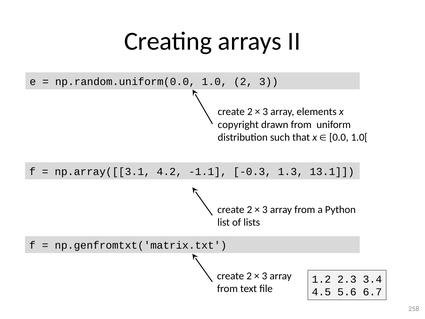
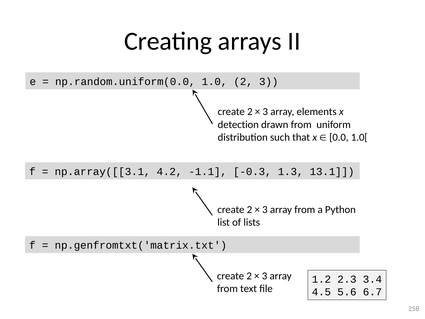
copyright: copyright -> detection
